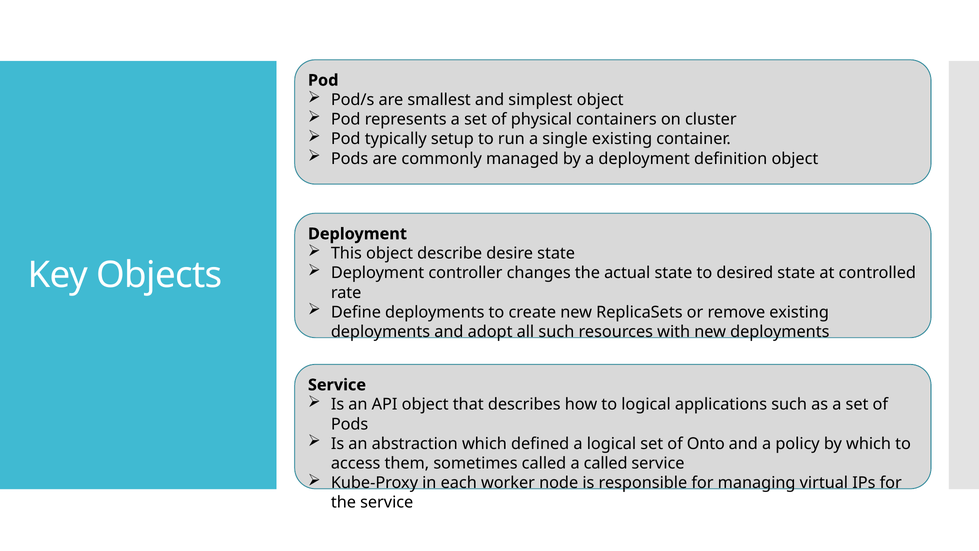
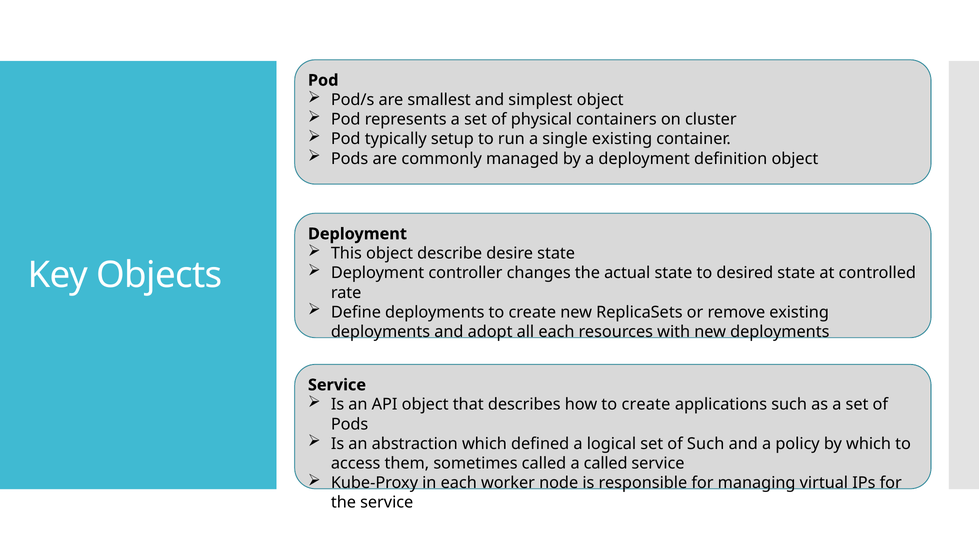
all such: such -> each
how to logical: logical -> create
of Onto: Onto -> Such
